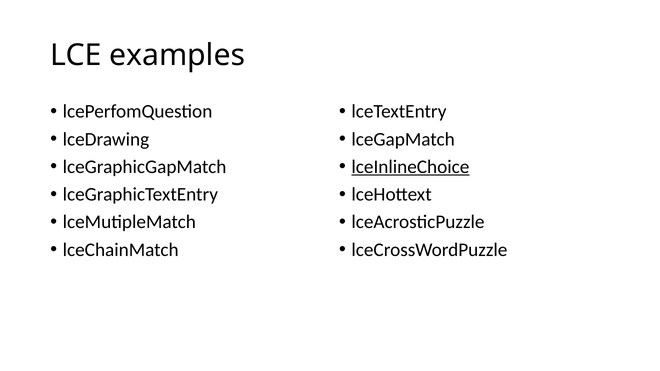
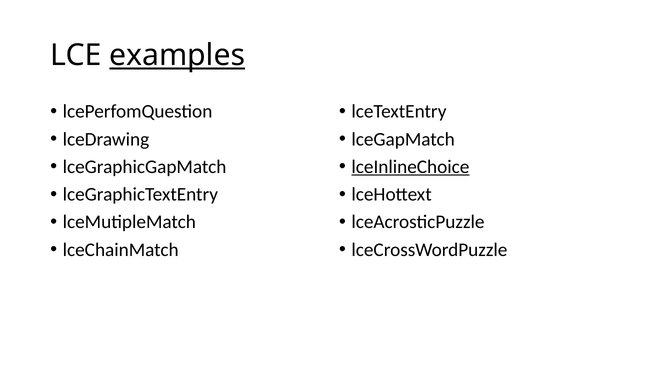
examples underline: none -> present
